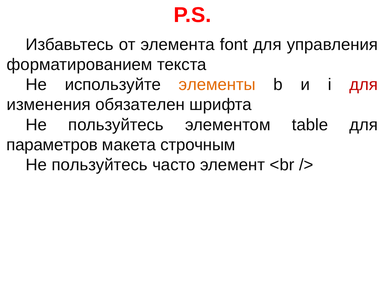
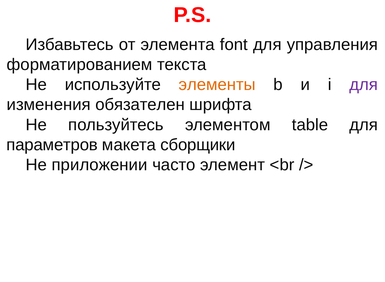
для at (364, 85) colour: red -> purple
строчным: строчным -> сборщики
пользуйтесь at (100, 165): пользуйтесь -> приложении
